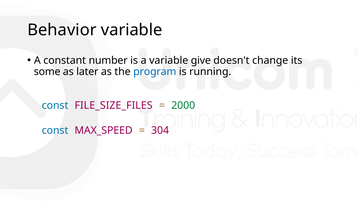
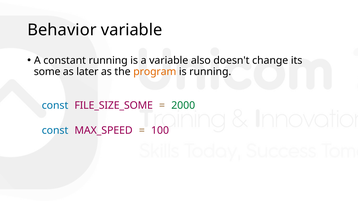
constant number: number -> running
give: give -> also
program colour: blue -> orange
FILE_SIZE_FILES: FILE_SIZE_FILES -> FILE_SIZE_SOME
304: 304 -> 100
